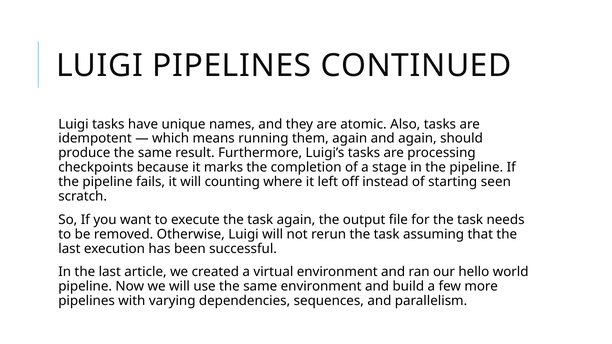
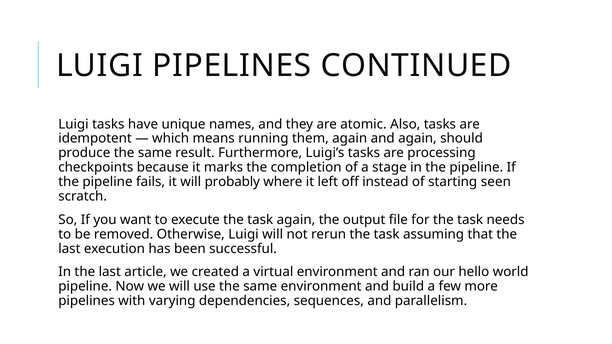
counting: counting -> probably
